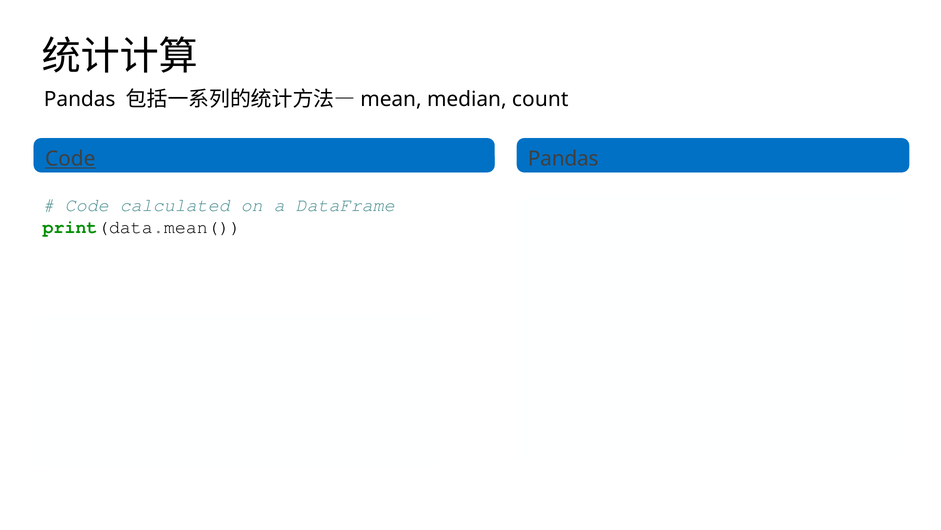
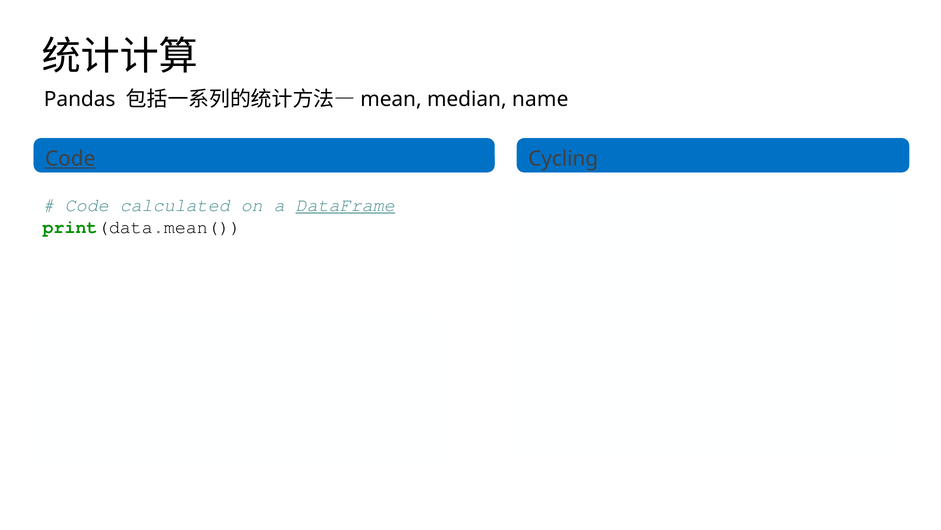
count: count -> name
Pandas at (563, 159): Pandas -> Cycling
DataFrame underline: none -> present
